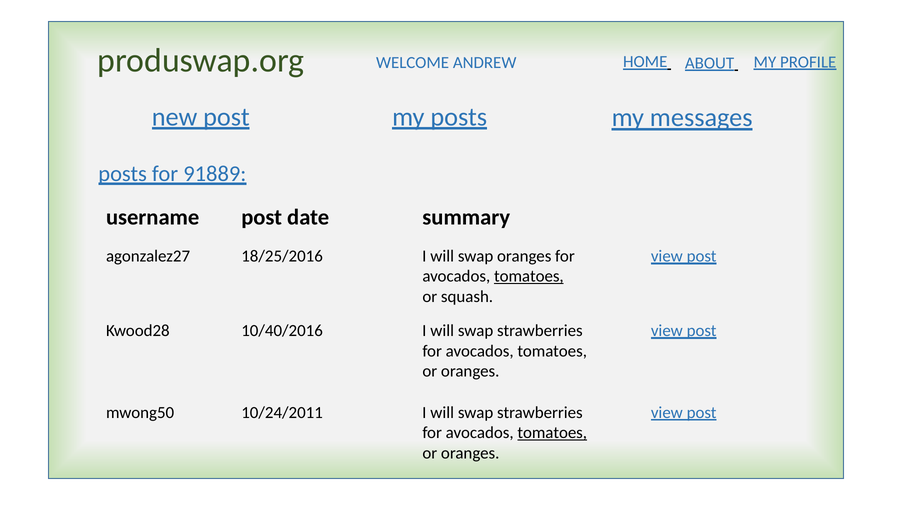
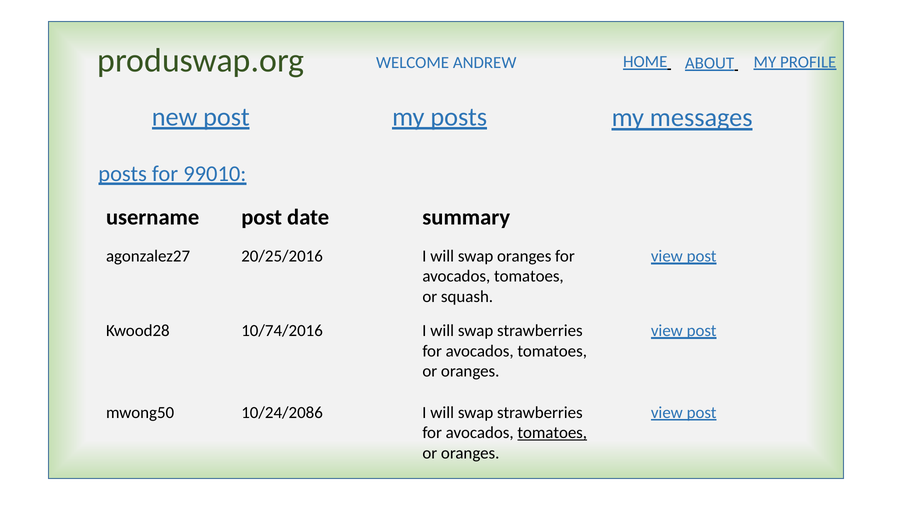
91889: 91889 -> 99010
18/25/2016: 18/25/2016 -> 20/25/2016
tomatoes at (529, 277) underline: present -> none
10/40/2016: 10/40/2016 -> 10/74/2016
10/24/2011: 10/24/2011 -> 10/24/2086
